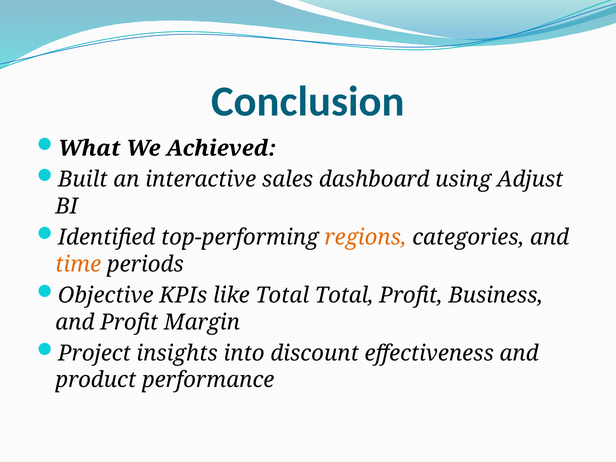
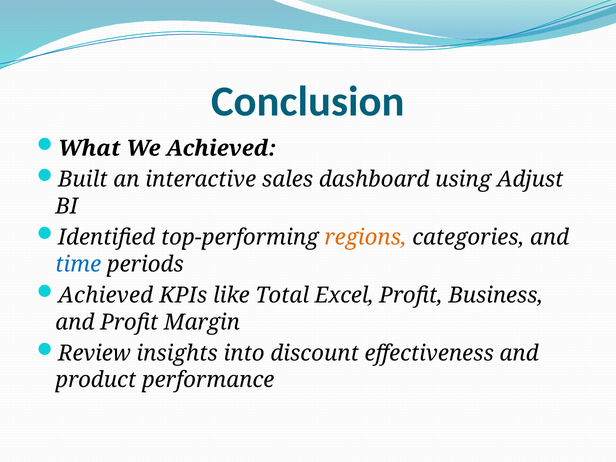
time colour: orange -> blue
Objective at (106, 295): Objective -> Achieved
Total Total: Total -> Excel
Project: Project -> Review
